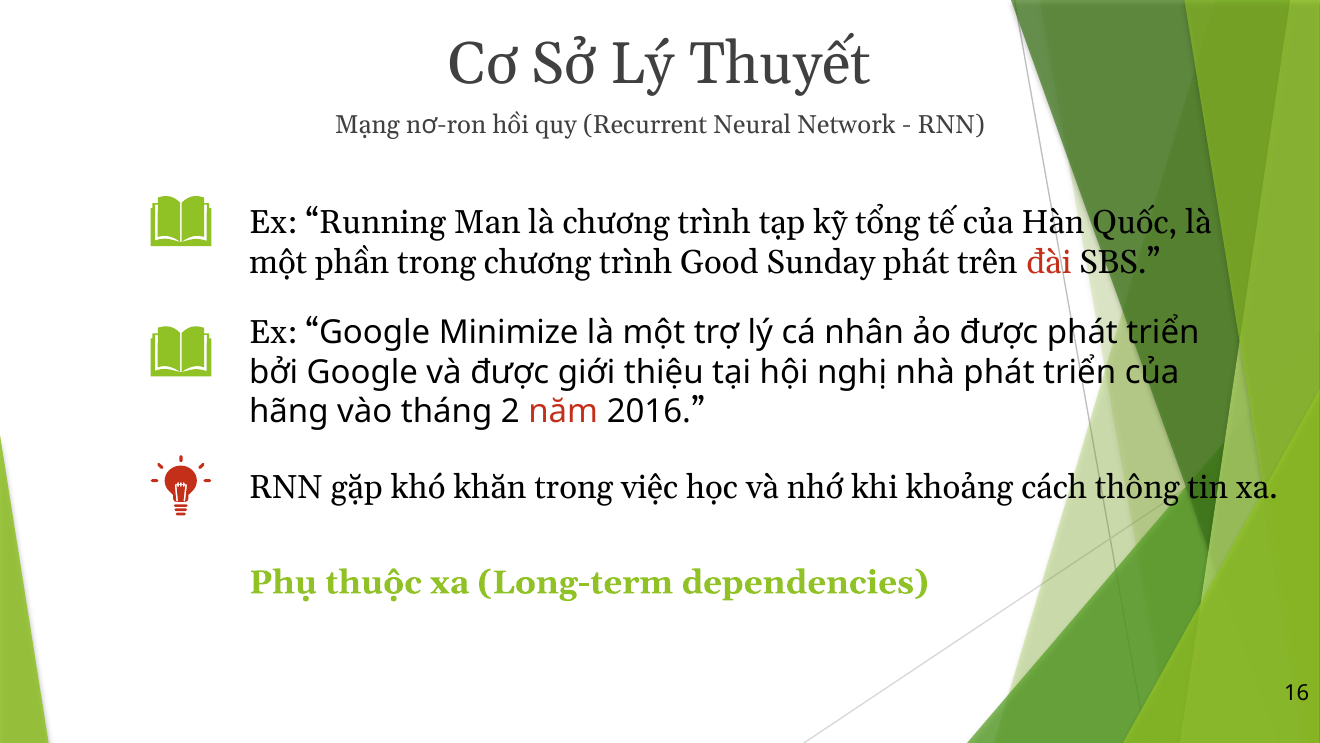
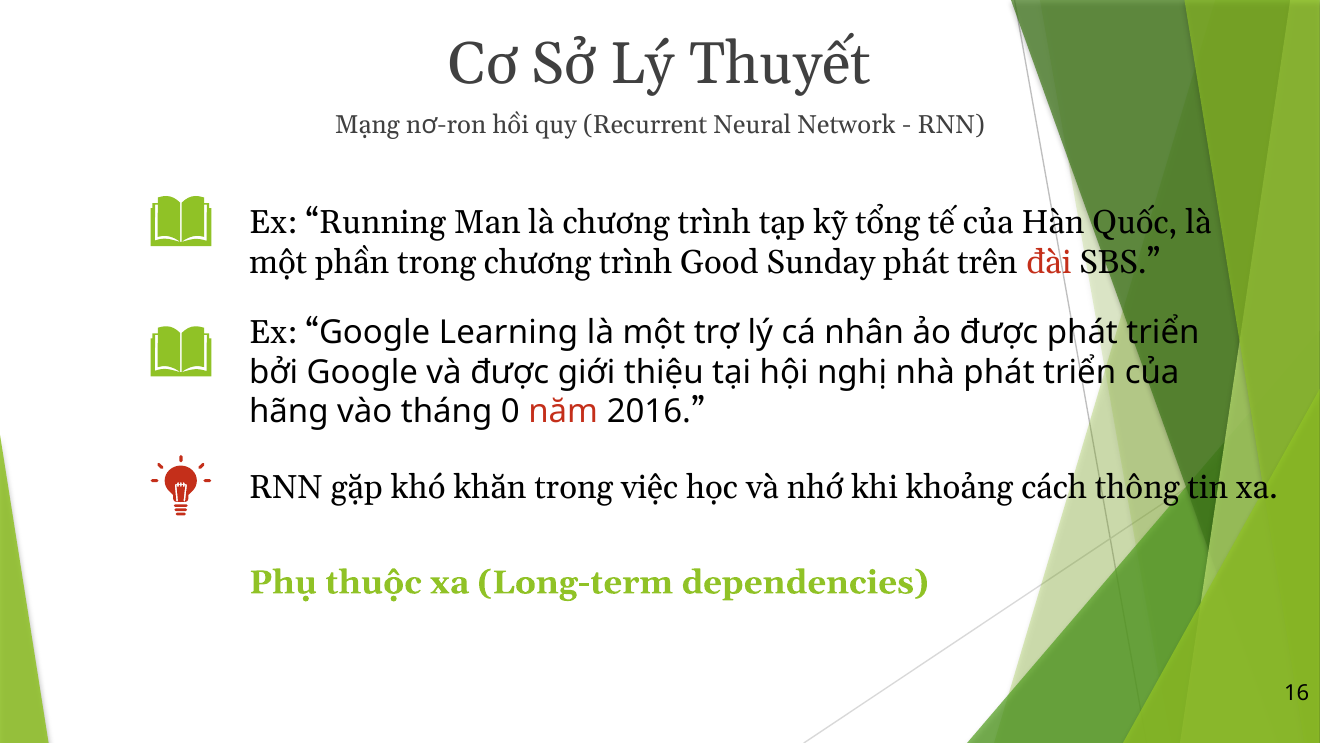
Minimize: Minimize -> Learning
2: 2 -> 0
